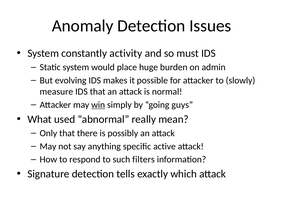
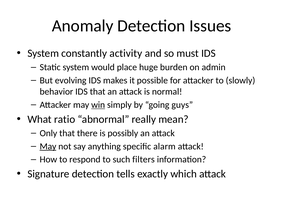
measure: measure -> behavior
used: used -> ratio
May at (48, 146) underline: none -> present
active: active -> alarm
